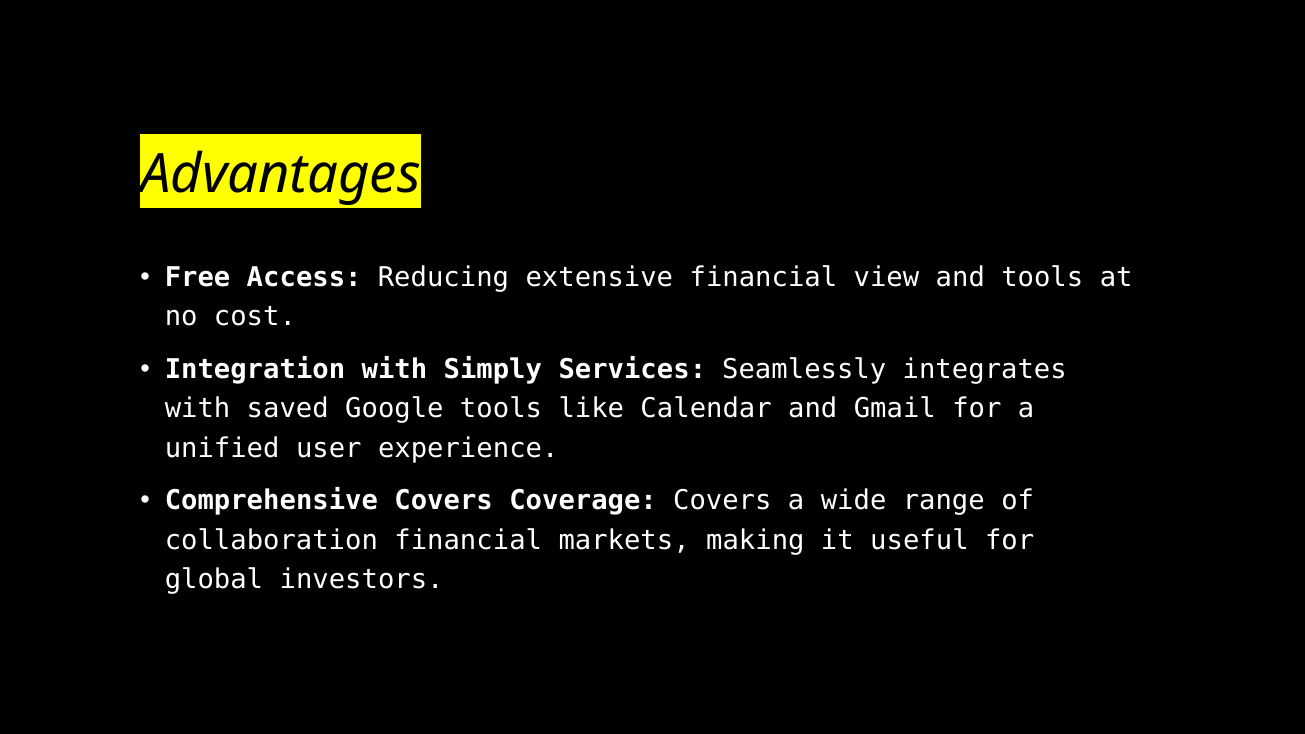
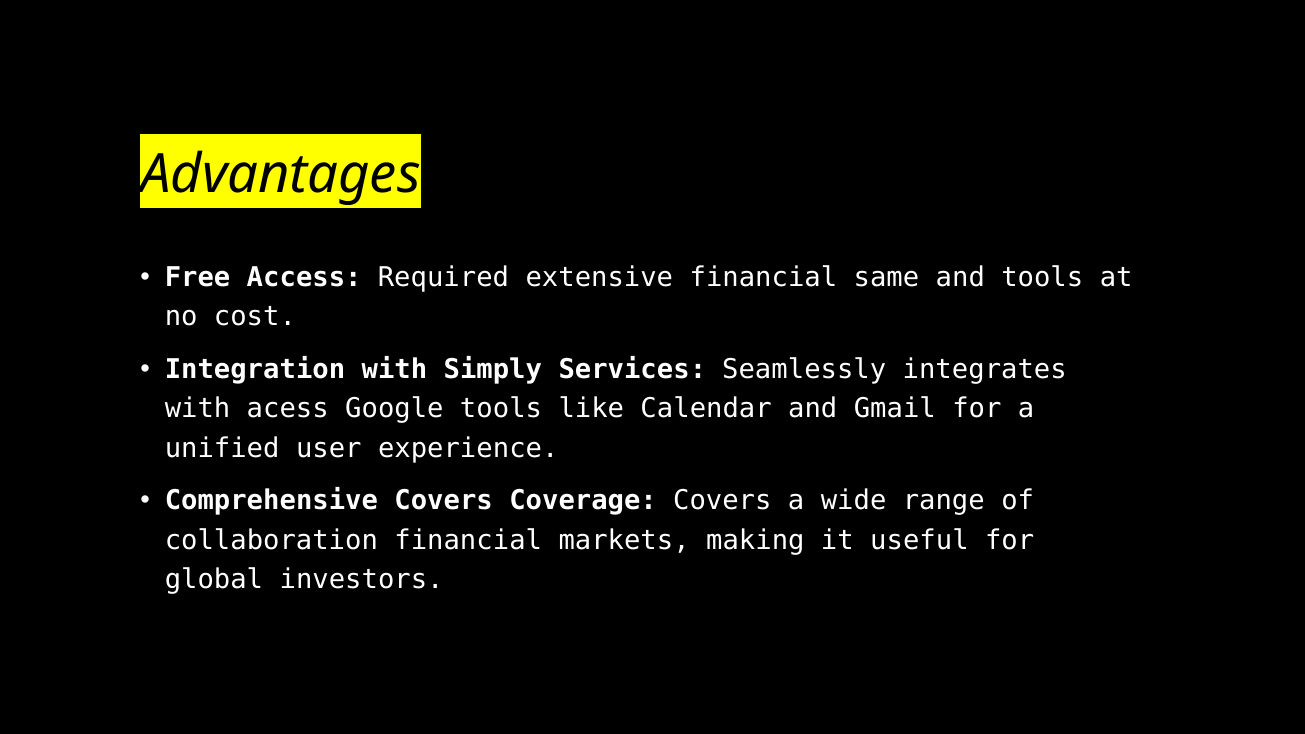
Reducing: Reducing -> Required
view: view -> same
saved: saved -> acess
